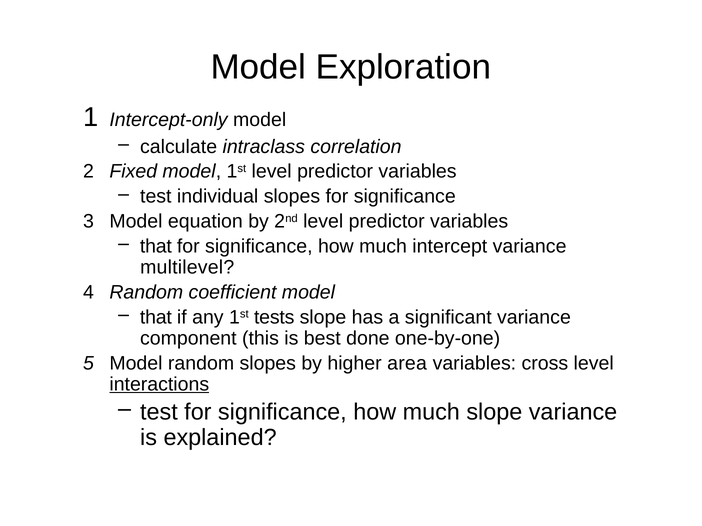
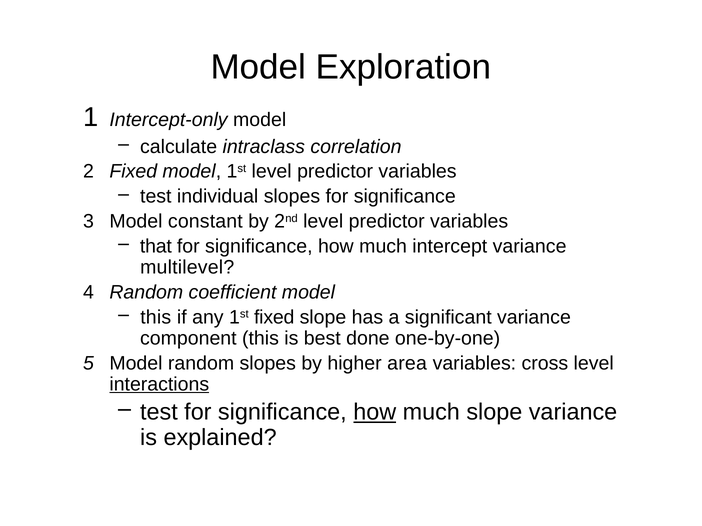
equation: equation -> constant
that at (156, 318): that -> this
1st tests: tests -> fixed
how at (375, 412) underline: none -> present
